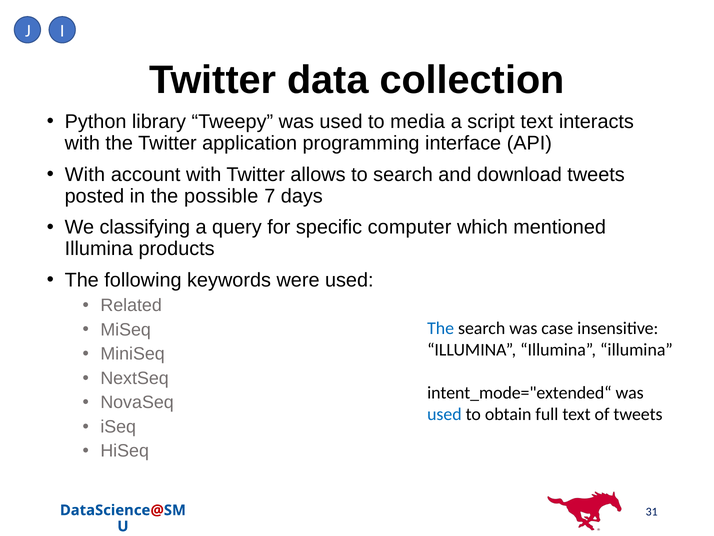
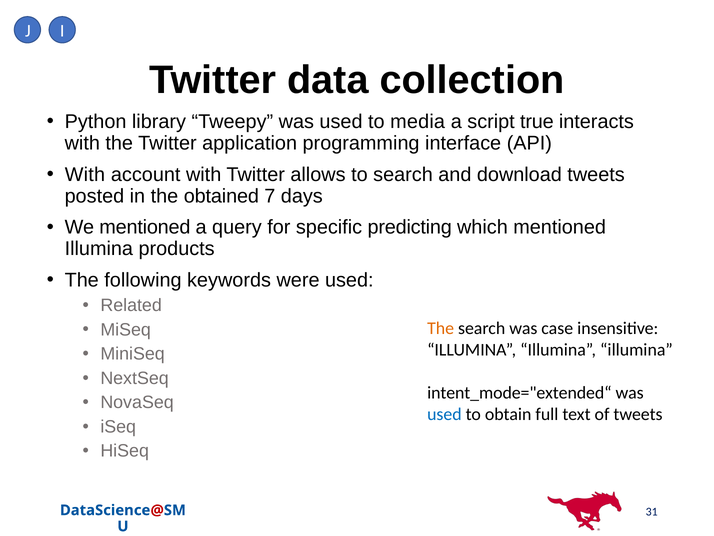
script text: text -> true
possible: possible -> obtained
We classifying: classifying -> mentioned
computer: computer -> predicting
The at (441, 328) colour: blue -> orange
